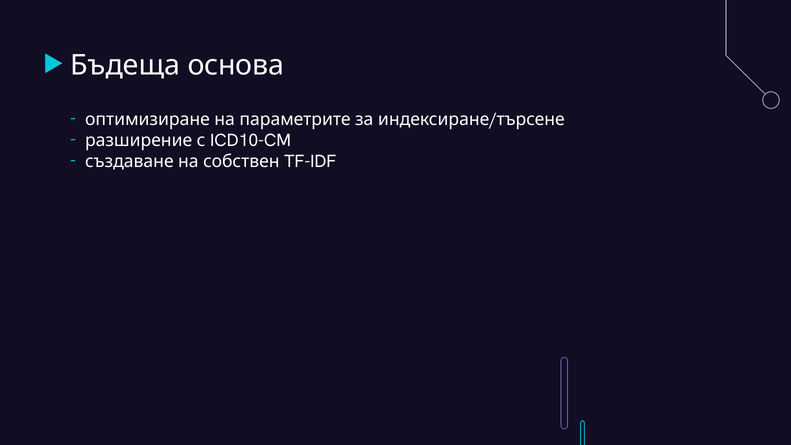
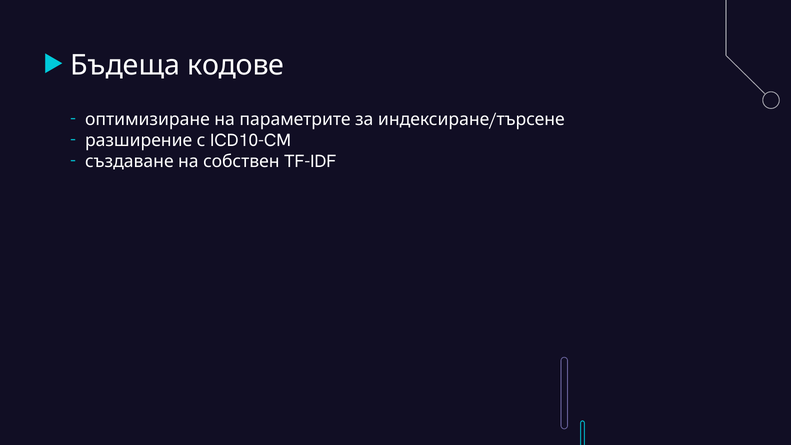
основа: основа -> кодове
